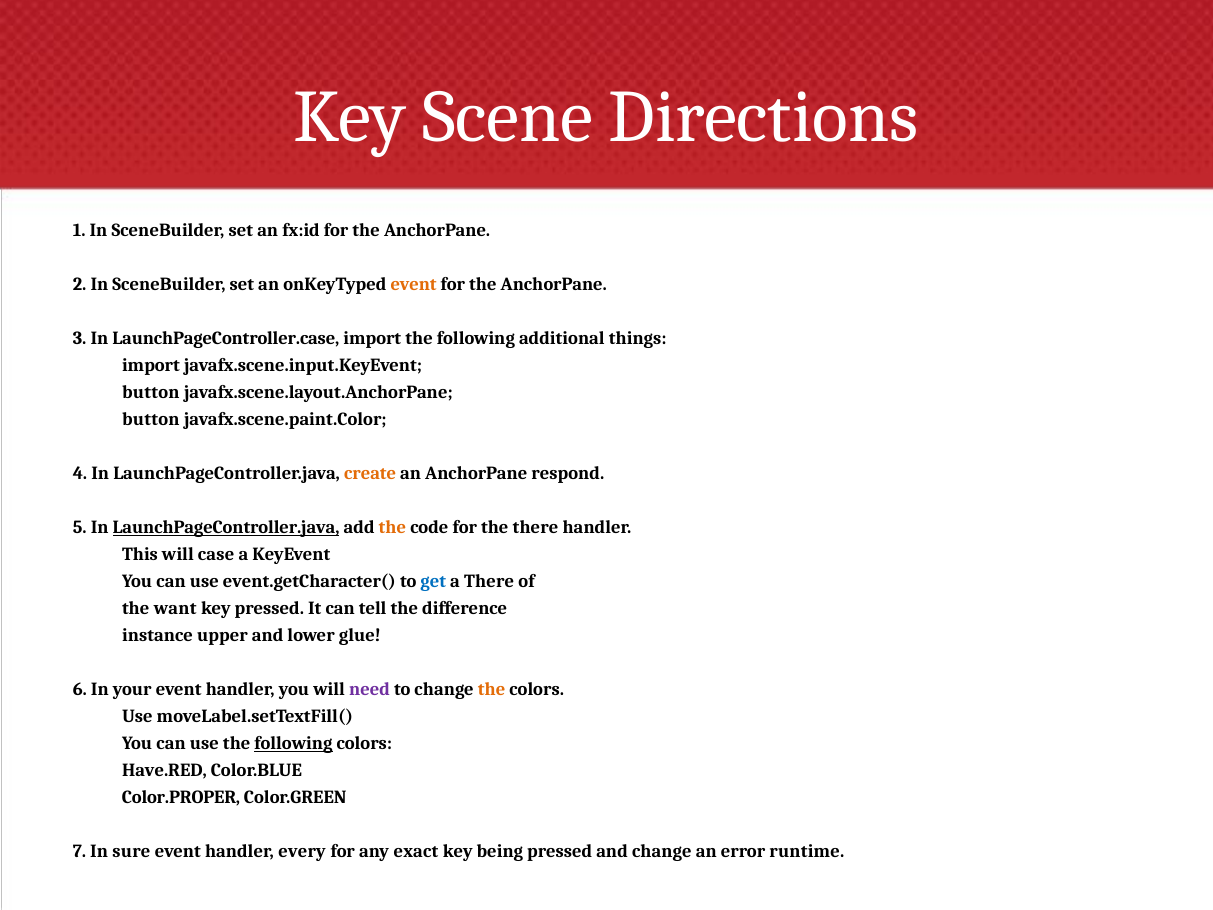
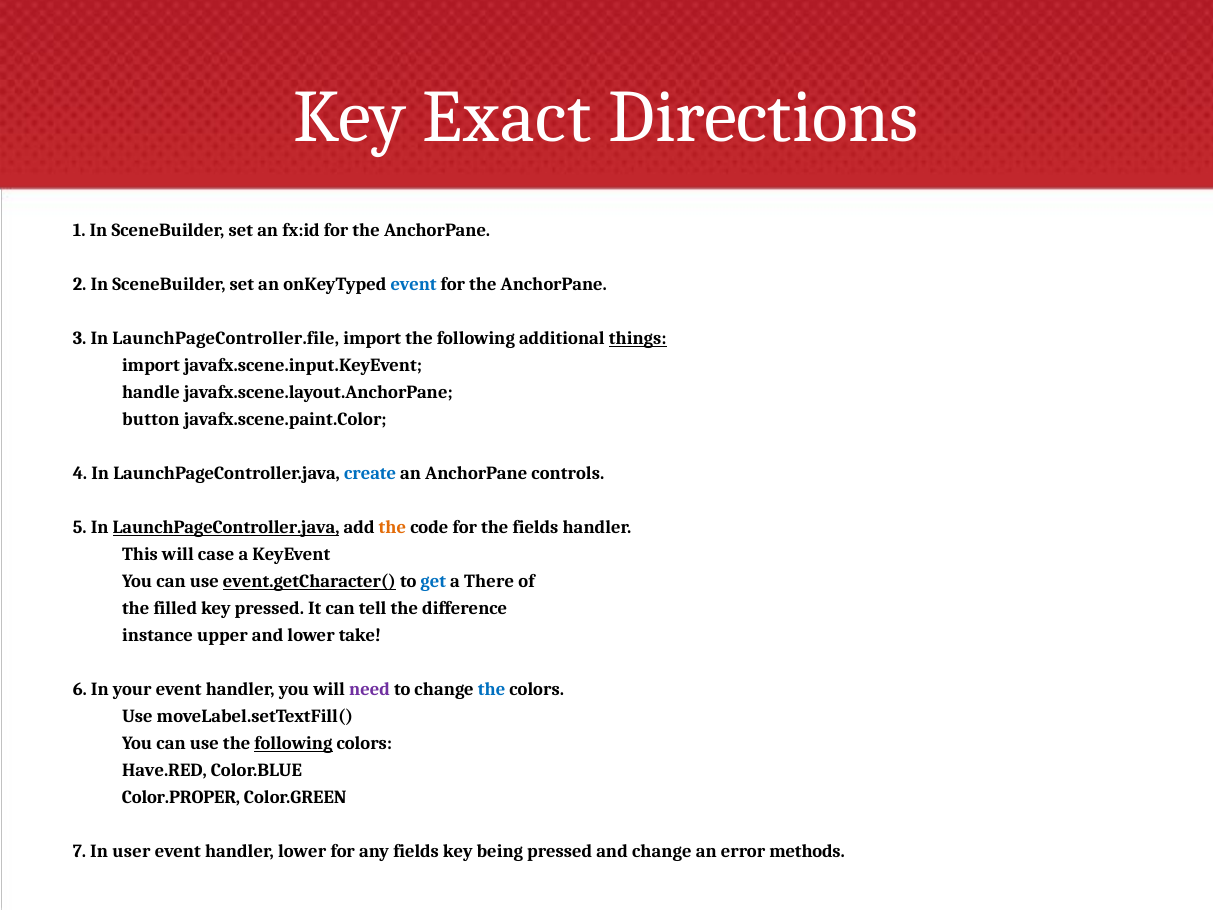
Scene: Scene -> Exact
event at (414, 285) colour: orange -> blue
LaunchPageController.case: LaunchPageController.case -> LaunchPageController.file
things underline: none -> present
button at (151, 393): button -> handle
create colour: orange -> blue
respond: respond -> controls
the there: there -> fields
event.getCharacter( underline: none -> present
want: want -> filled
glue: glue -> take
the at (492, 689) colour: orange -> blue
sure: sure -> user
handler every: every -> lower
any exact: exact -> fields
runtime: runtime -> methods
